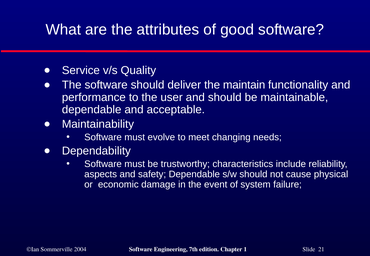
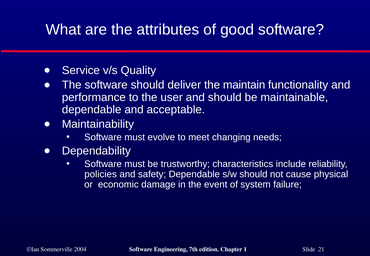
aspects: aspects -> policies
